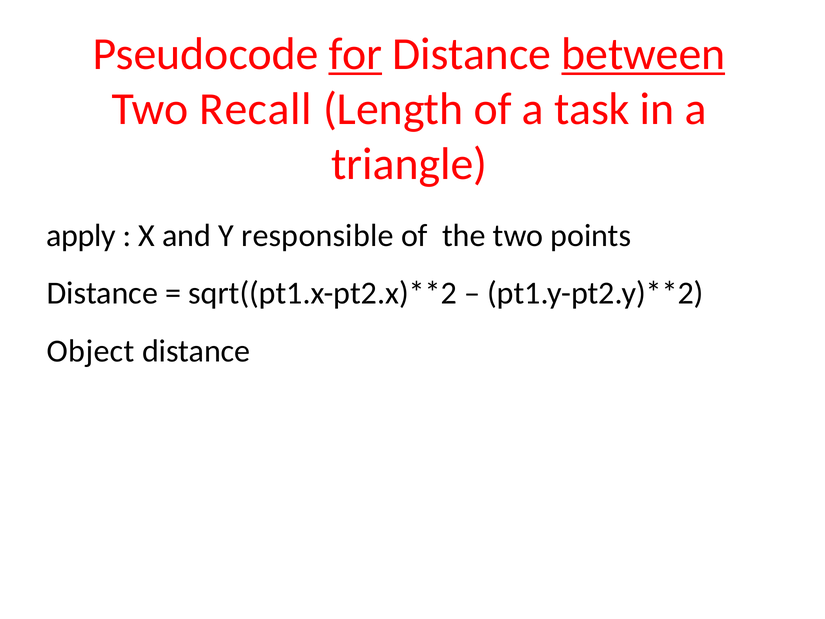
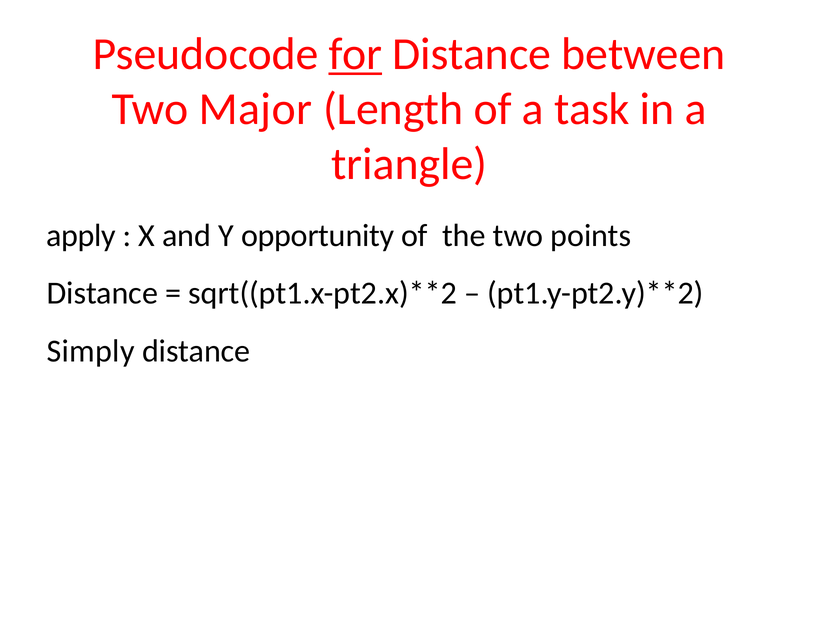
between underline: present -> none
Recall: Recall -> Major
responsible: responsible -> opportunity
Object: Object -> Simply
